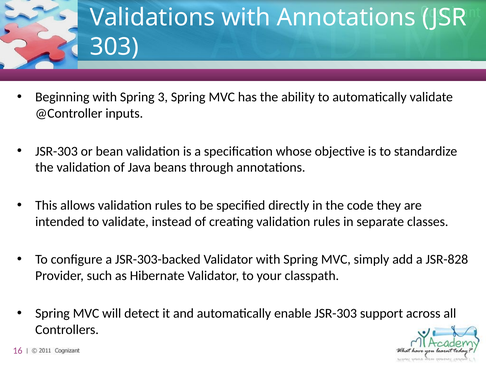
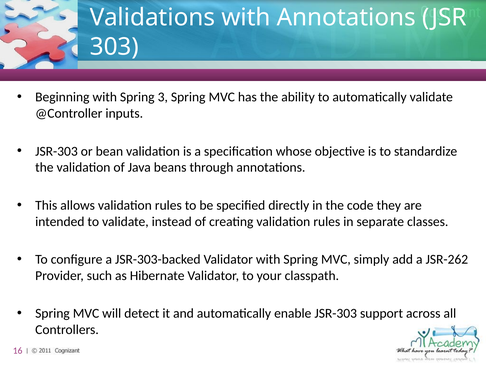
JSR-828: JSR-828 -> JSR-262
